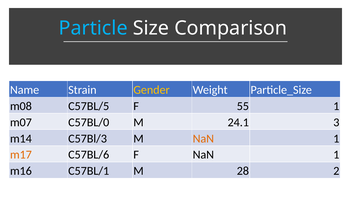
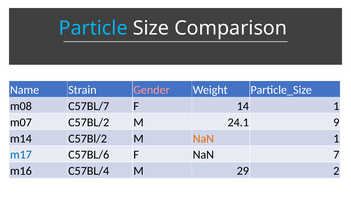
Gender colour: yellow -> pink
C57BL/5: C57BL/5 -> C57BL/7
55: 55 -> 14
m07 C57BL/0: C57BL/0 -> C57BL/2
3: 3 -> 9
m14 C57Bl/3: C57Bl/3 -> C57Bl/2
m17 colour: orange -> blue
F NaN 1: 1 -> 7
C57BL/1: C57BL/1 -> C57BL/4
28: 28 -> 29
